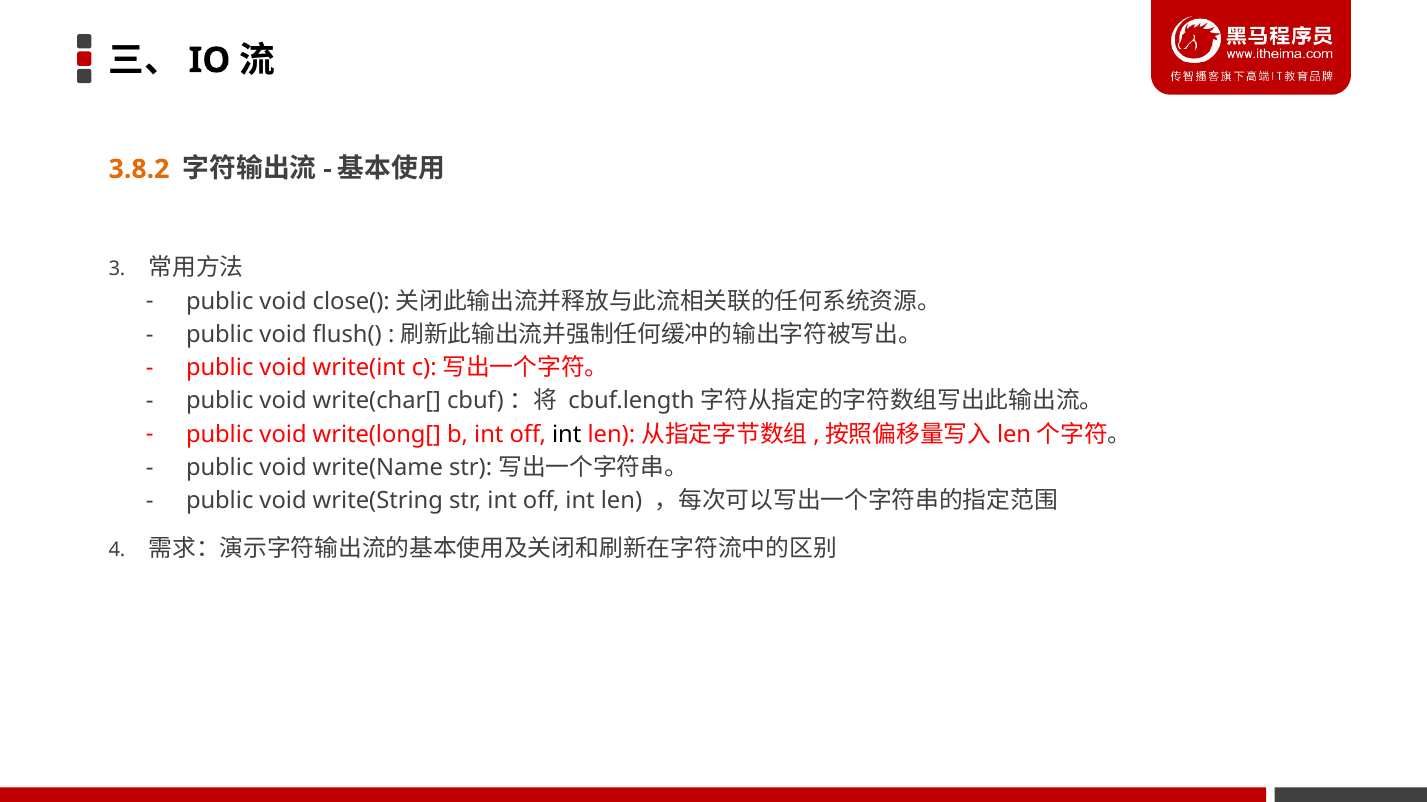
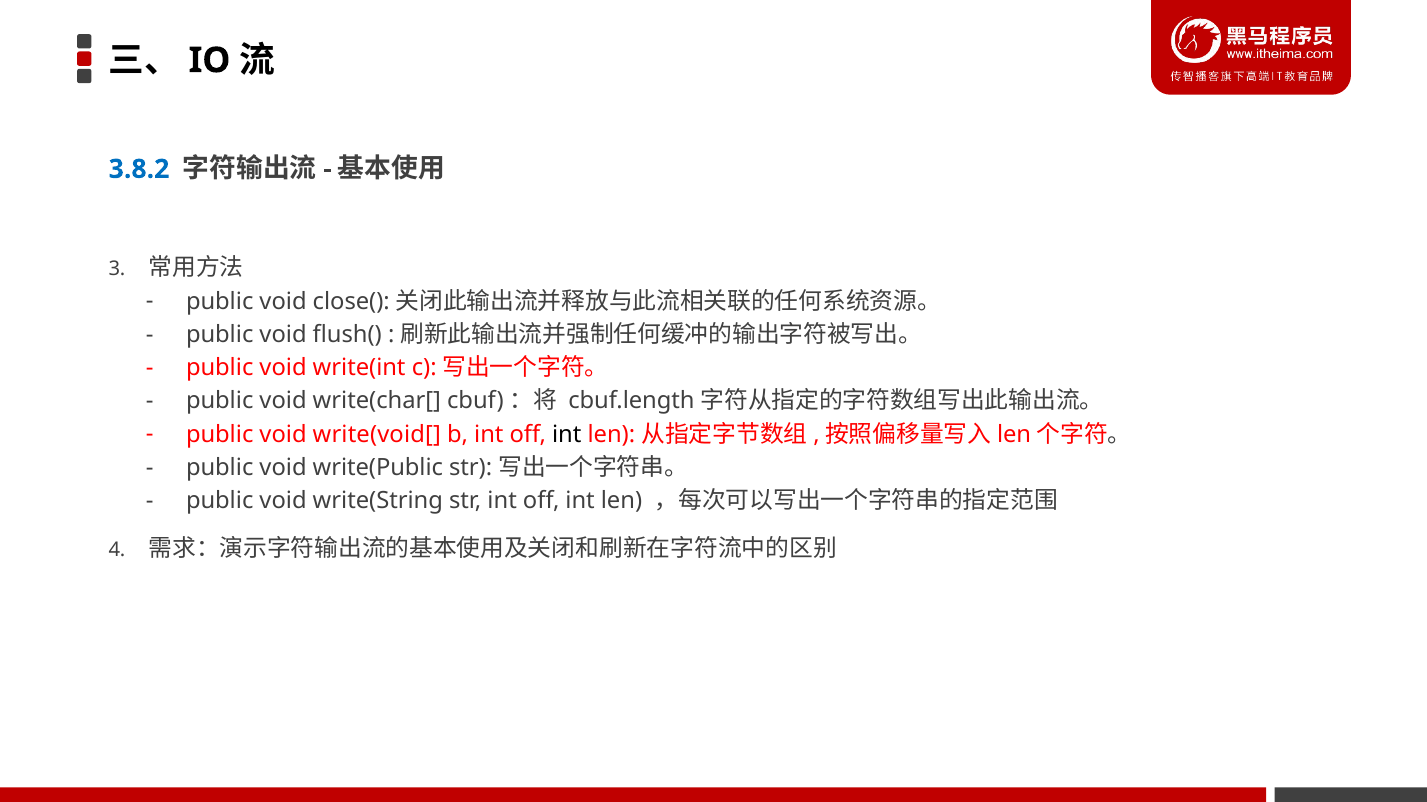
3.8.2 colour: orange -> blue
write(long[: write(long[ -> write(void[
write(Name: write(Name -> write(Public
